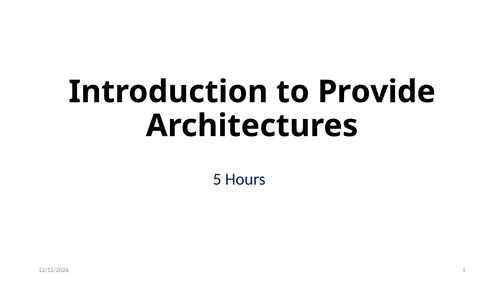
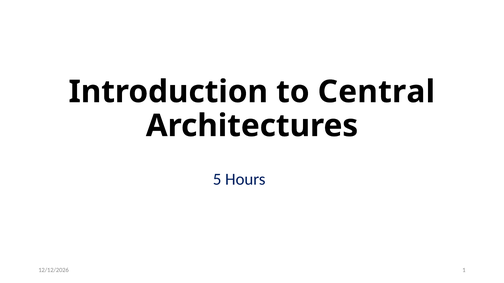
Provide: Provide -> Central
